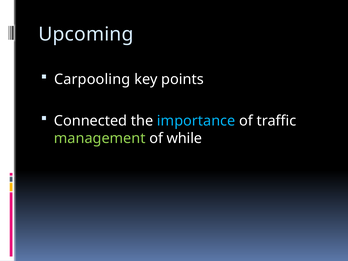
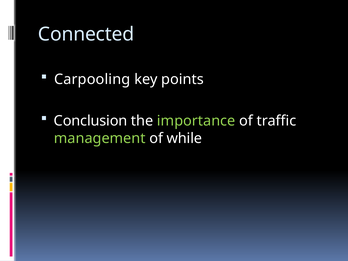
Upcoming: Upcoming -> Connected
Connected: Connected -> Conclusion
importance colour: light blue -> light green
